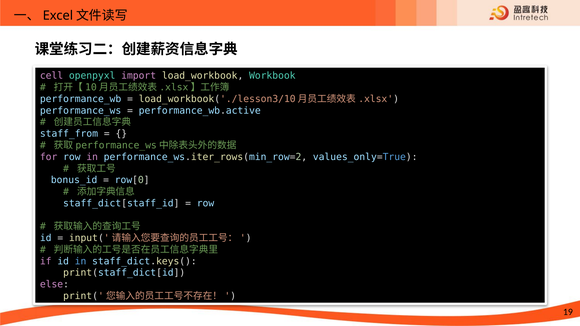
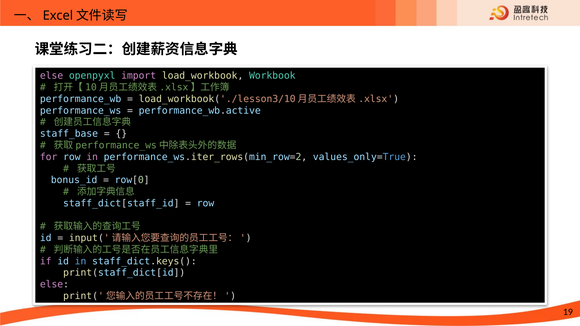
cell at (52, 76): cell -> else
staff_from: staff_from -> staff_base
